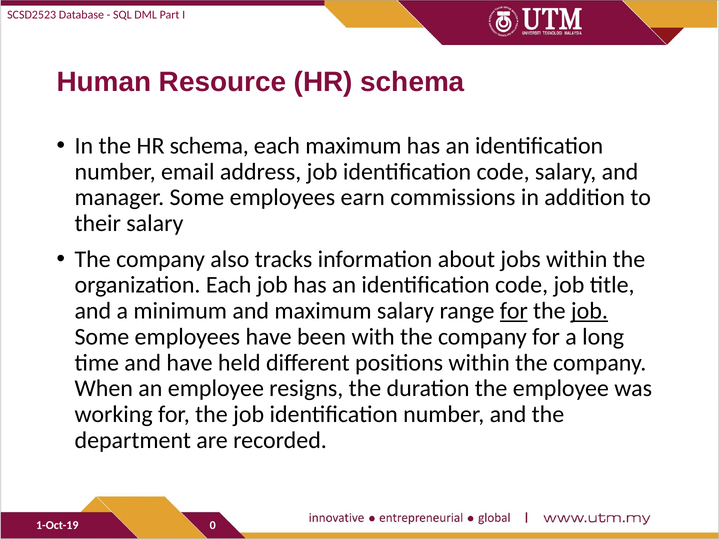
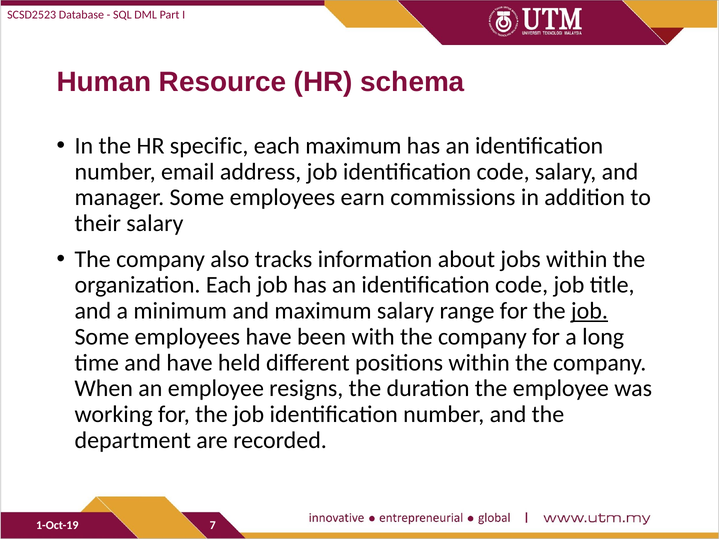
the HR schema: schema -> specific
for at (514, 311) underline: present -> none
0: 0 -> 7
